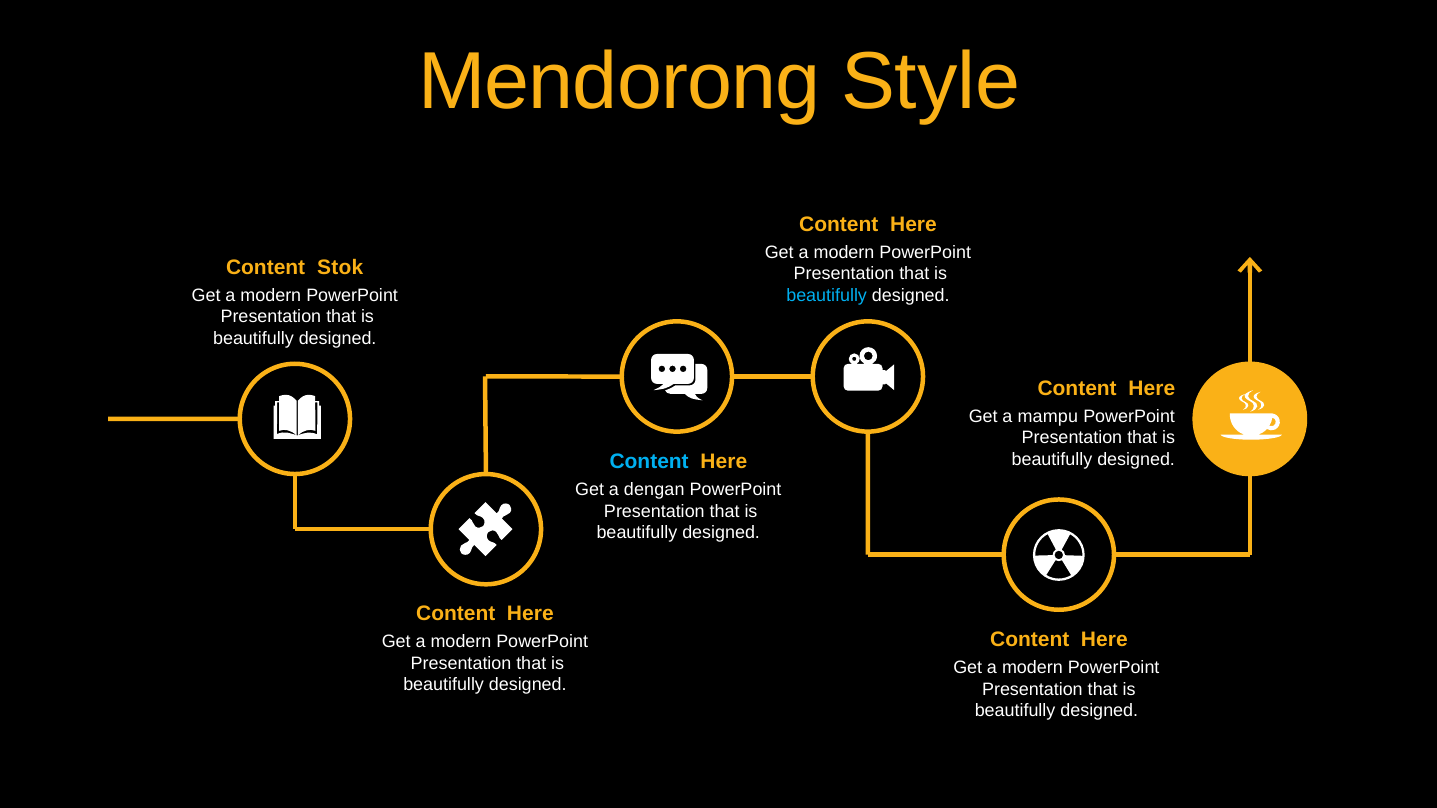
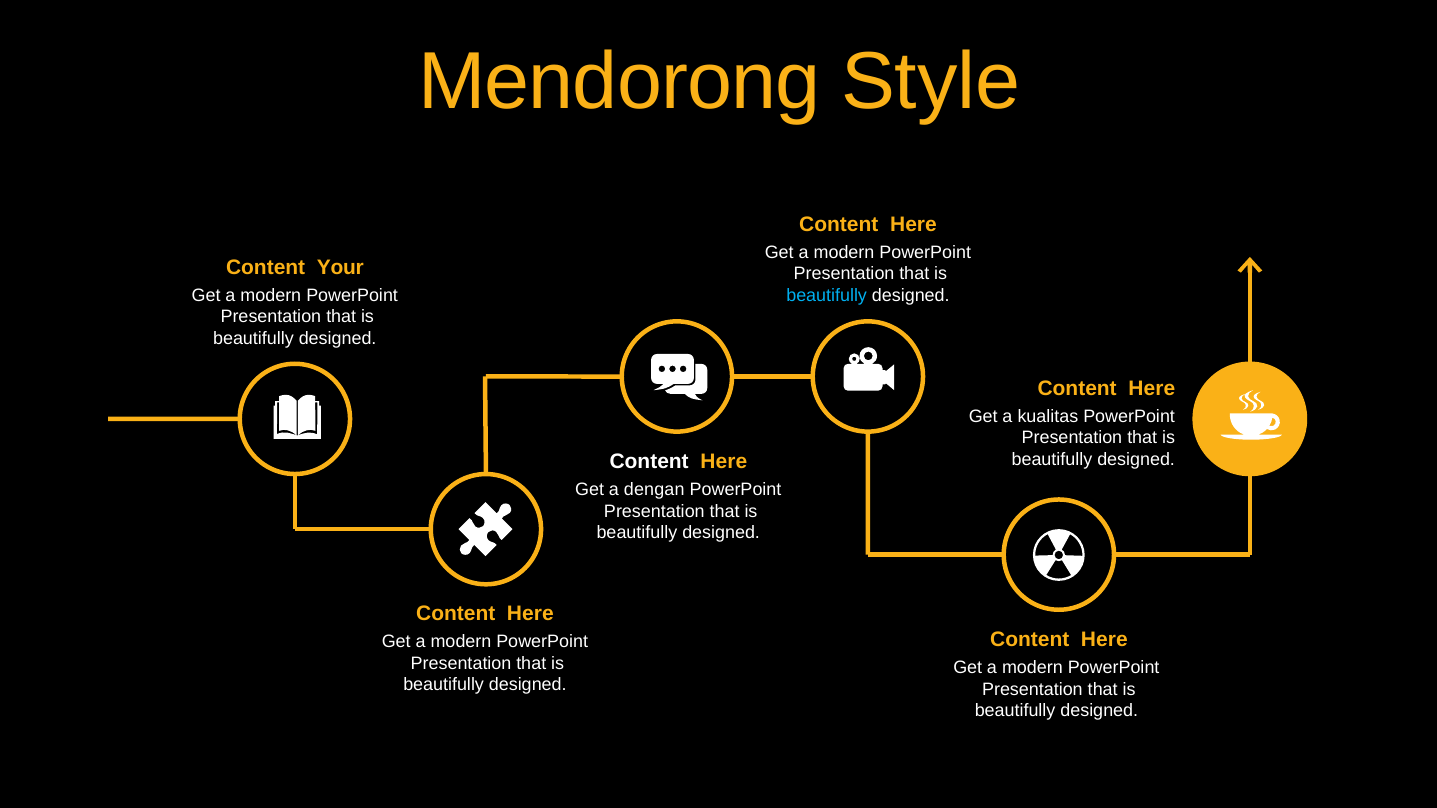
Stok: Stok -> Your
mampu: mampu -> kualitas
Content at (649, 462) colour: light blue -> white
